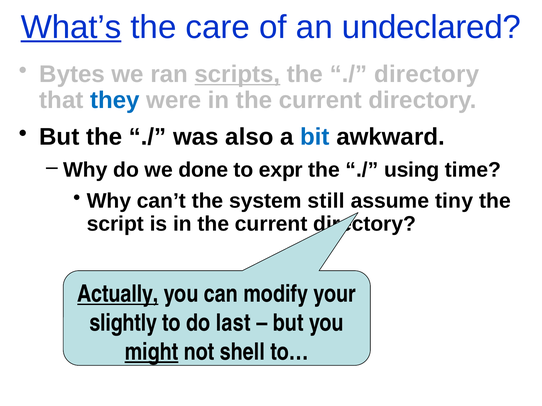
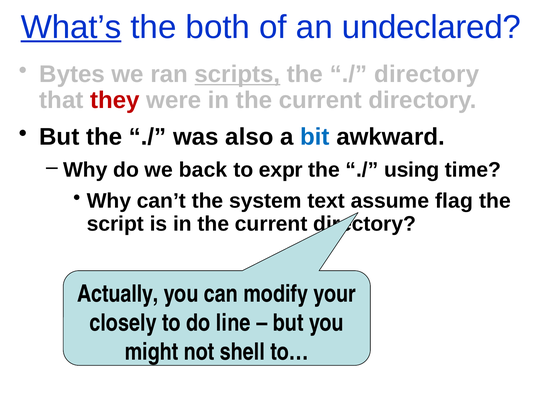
care: care -> both
they colour: blue -> red
done: done -> back
still: still -> text
tiny: tiny -> flag
Actually underline: present -> none
slightly: slightly -> closely
last: last -> line
might underline: present -> none
